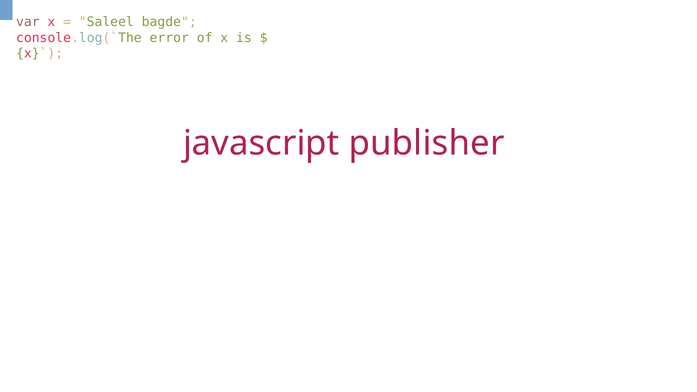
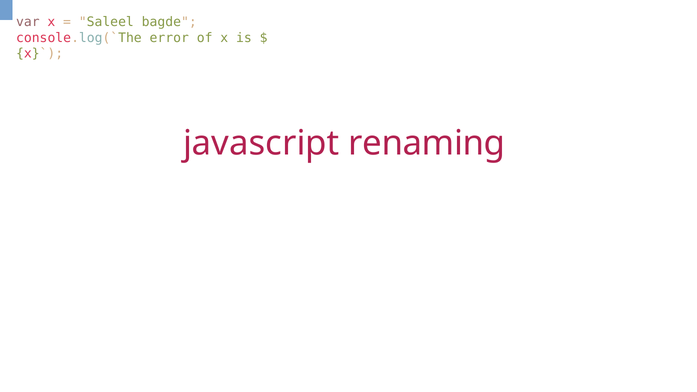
publisher: publisher -> renaming
